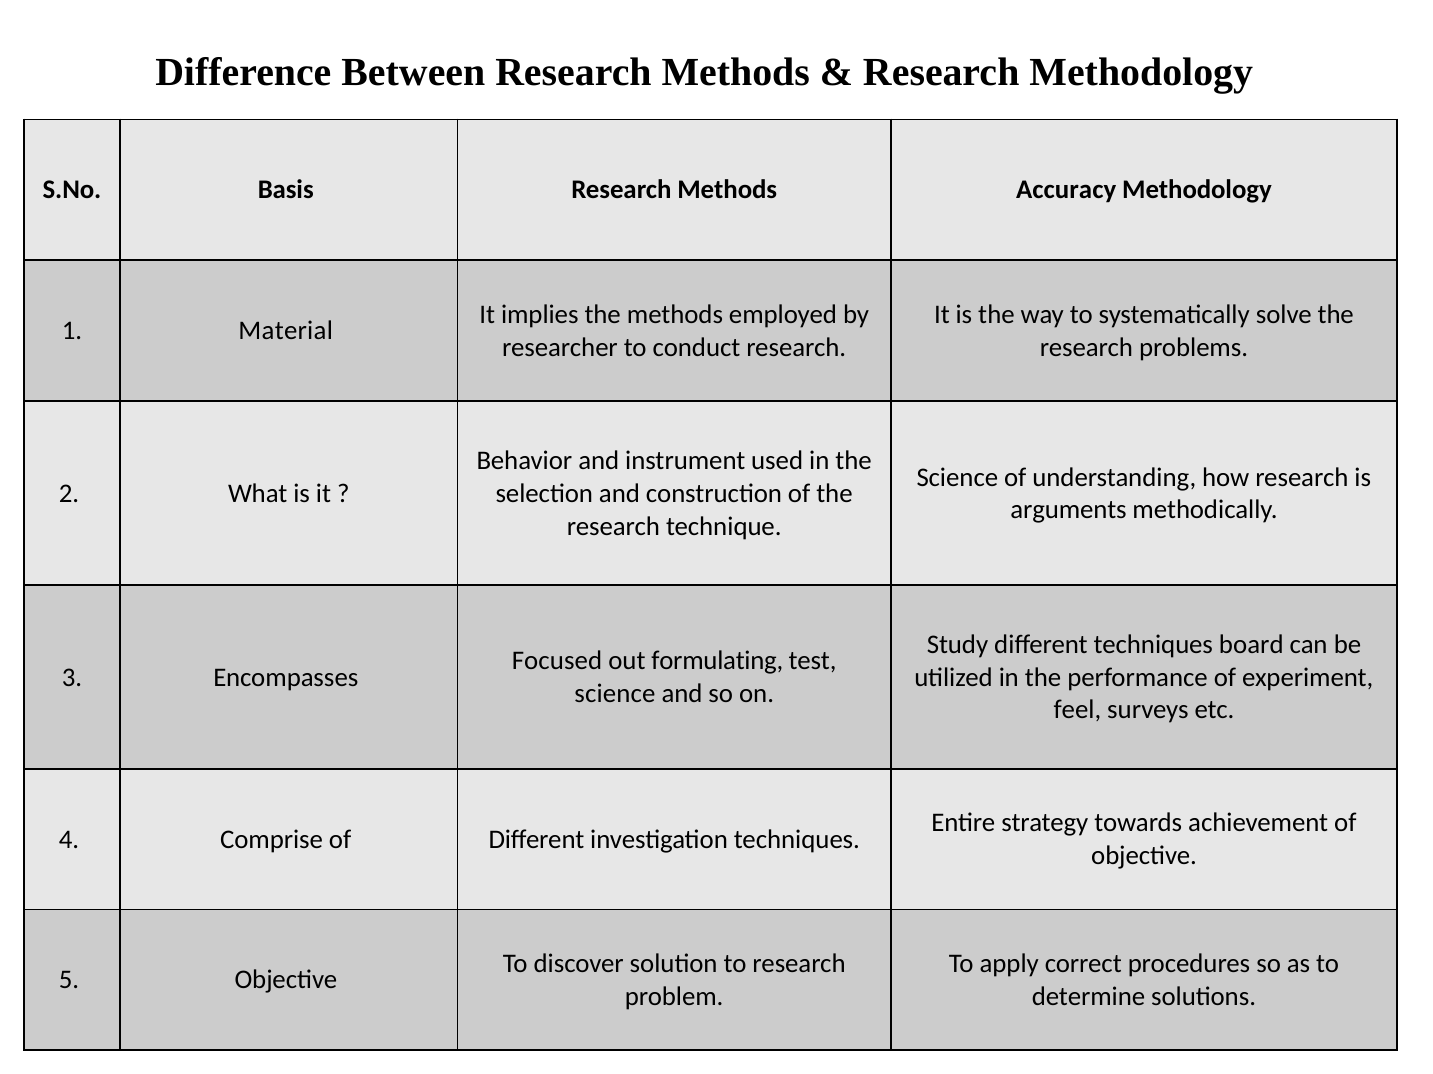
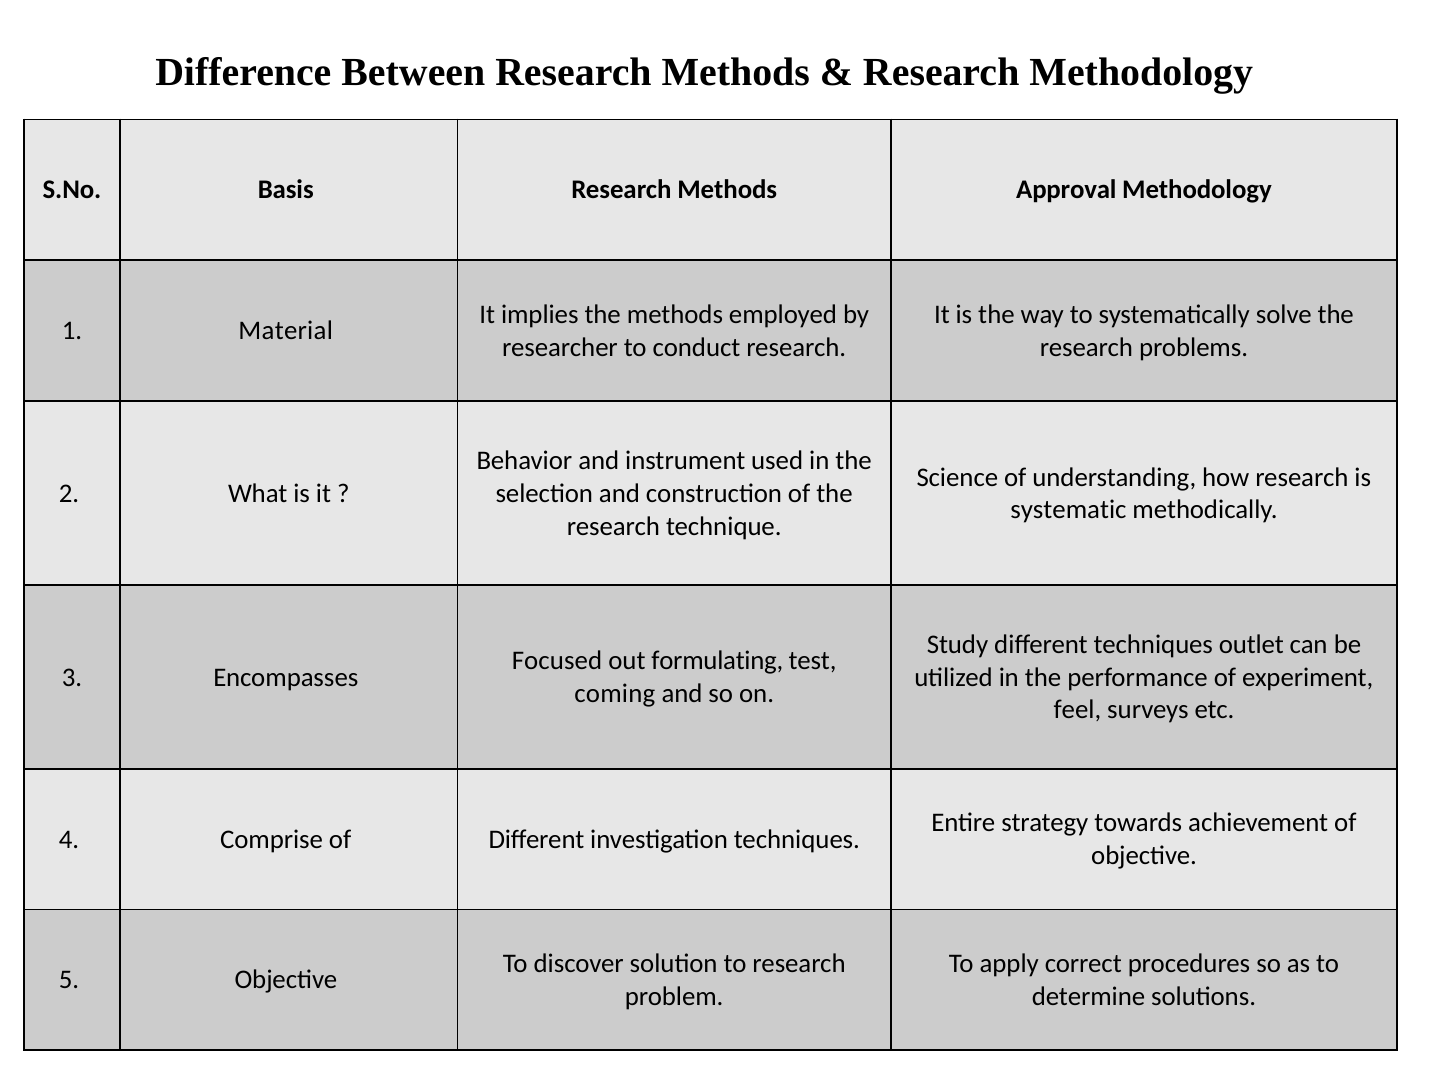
Accuracy: Accuracy -> Approval
arguments: arguments -> systematic
board: board -> outlet
science at (615, 694): science -> coming
